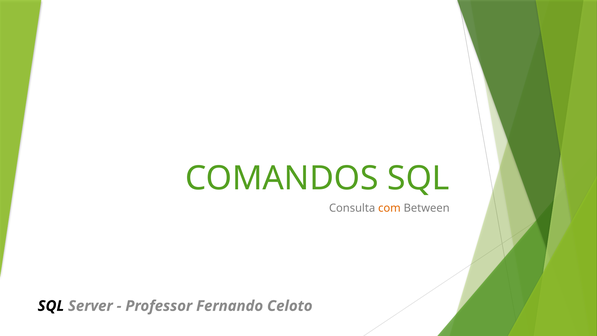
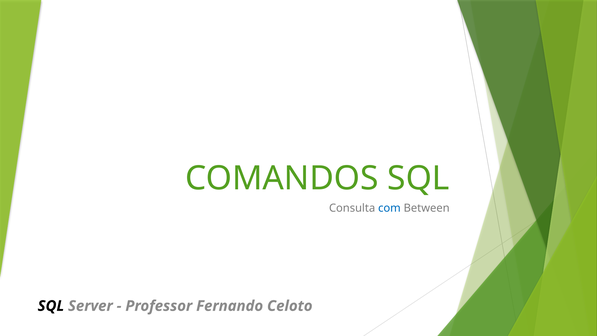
com colour: orange -> blue
